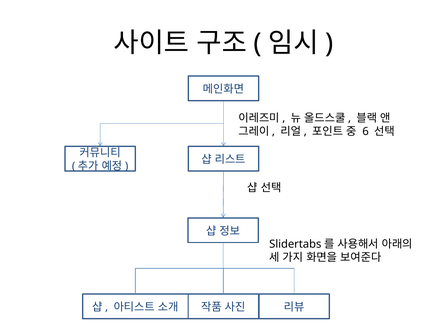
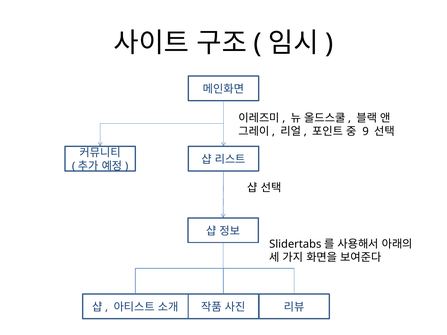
6: 6 -> 9
